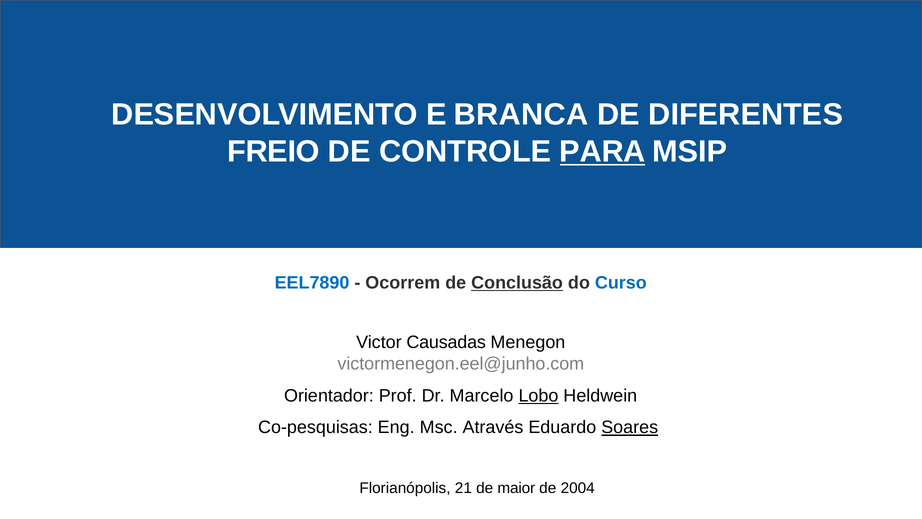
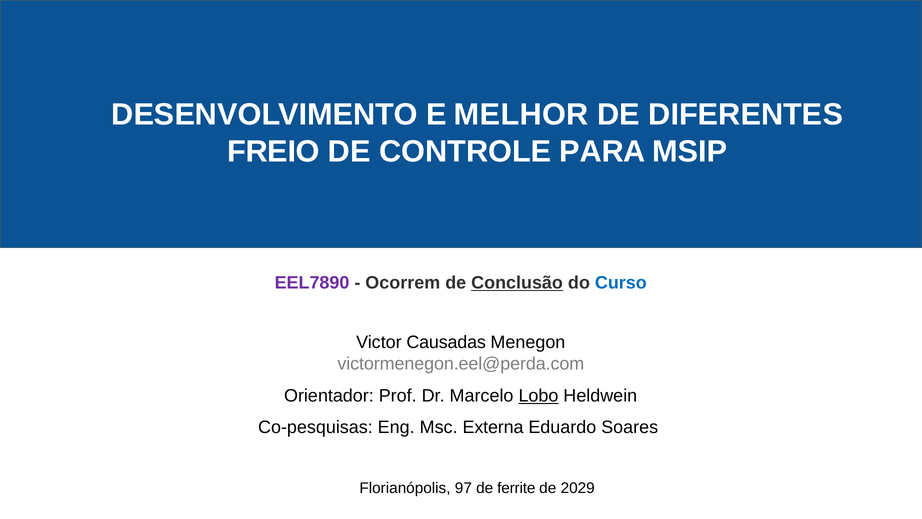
BRANCA: BRANCA -> MELHOR
PARA underline: present -> none
EEL7890 colour: blue -> purple
victormenegon.eel@junho.com: victormenegon.eel@junho.com -> victormenegon.eel@perda.com
Através: Através -> Externa
Soares underline: present -> none
21: 21 -> 97
maior: maior -> ferrite
2004: 2004 -> 2029
